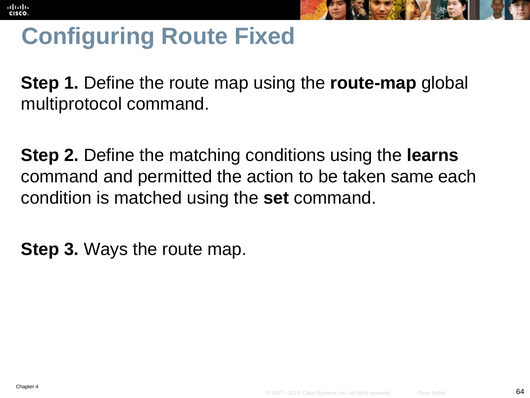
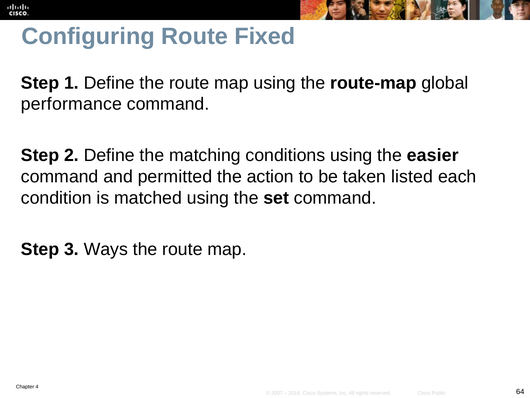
multiprotocol: multiprotocol -> performance
learns: learns -> easier
same: same -> listed
